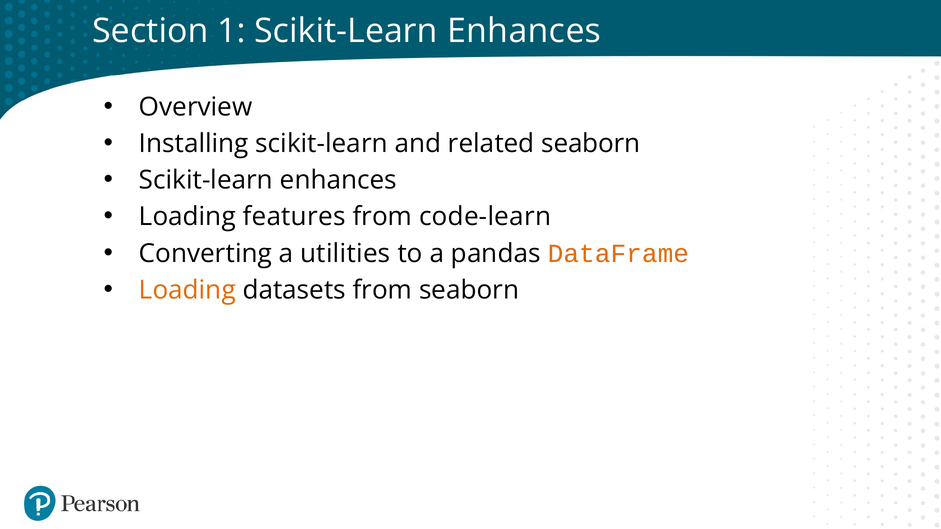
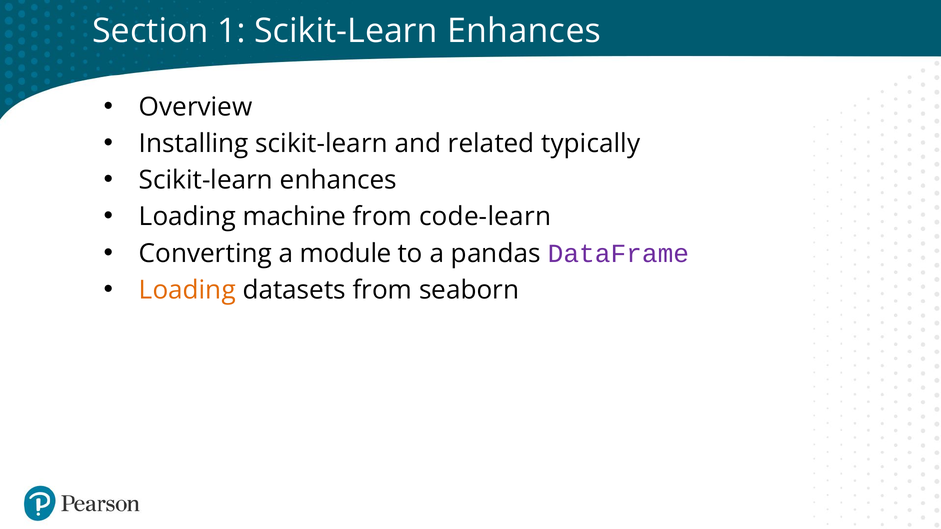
related seaborn: seaborn -> typically
features: features -> machine
utilities: utilities -> module
DataFrame colour: orange -> purple
